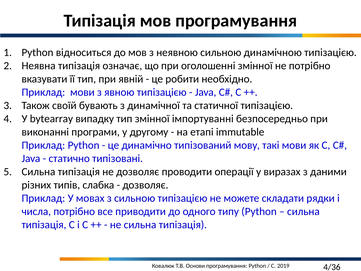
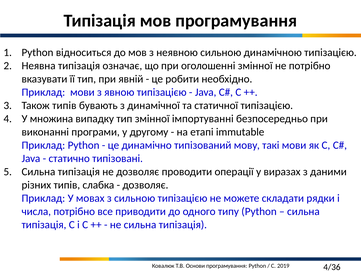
Також своїй: своїй -> типів
bytearray: bytearray -> множина
